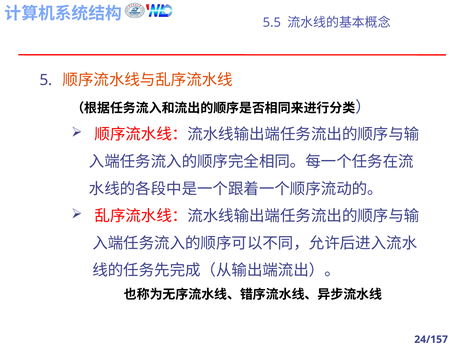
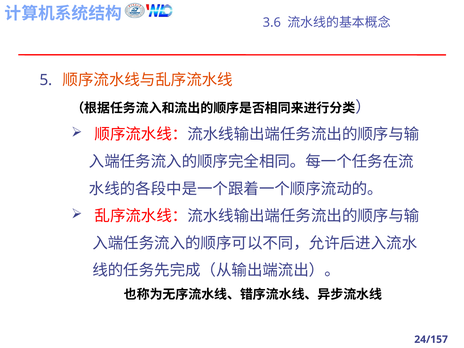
5.5: 5.5 -> 3.6
